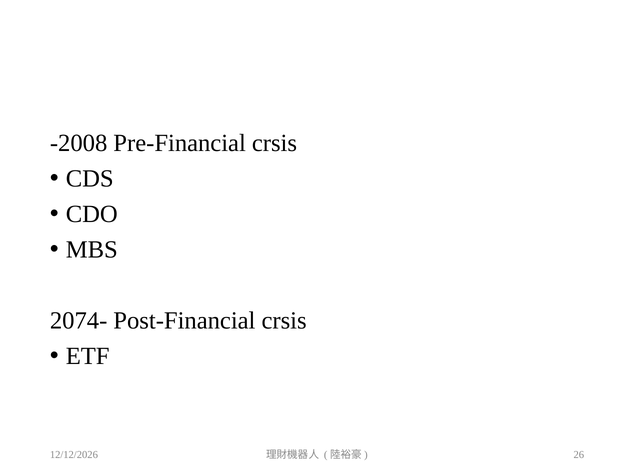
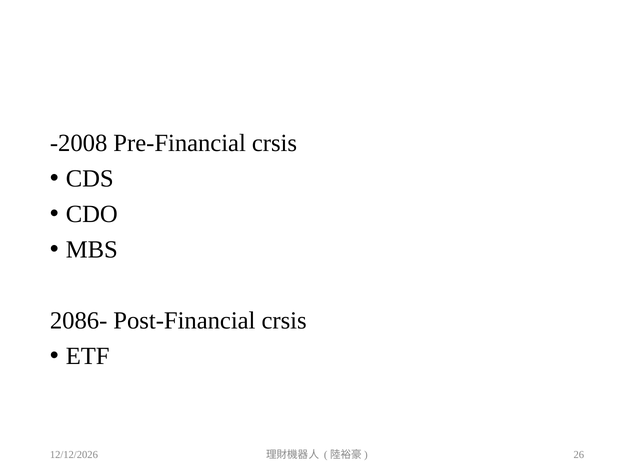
2074-: 2074- -> 2086-
